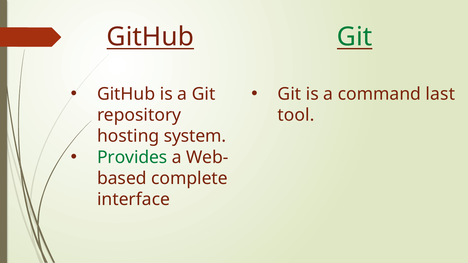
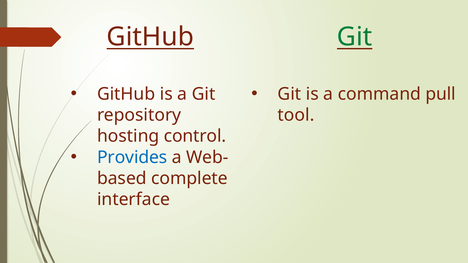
last: last -> pull
system: system -> control
Provides colour: green -> blue
